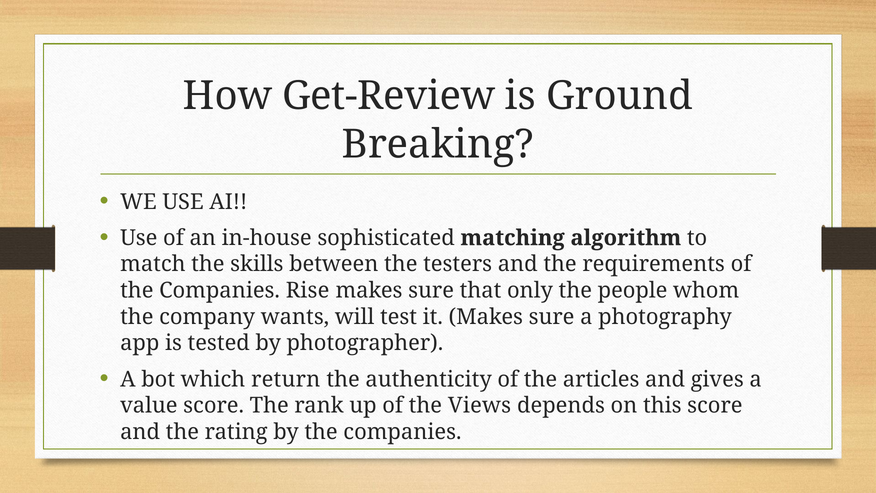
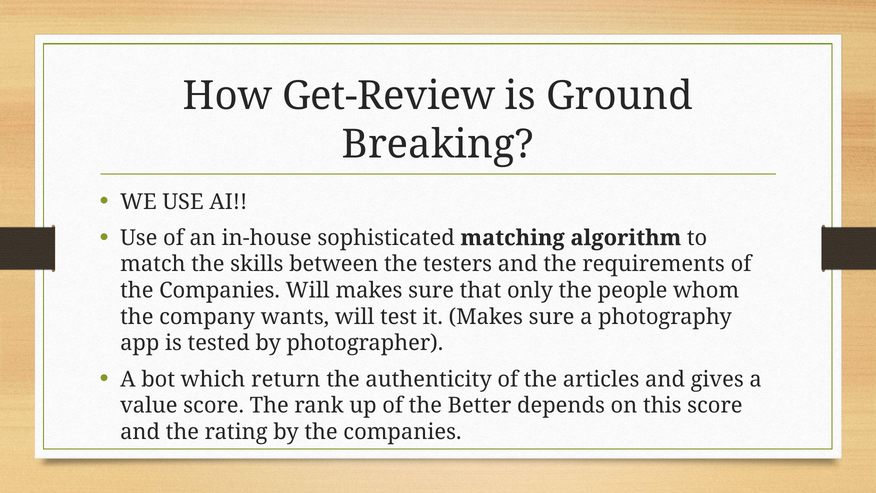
Companies Rise: Rise -> Will
Views: Views -> Better
